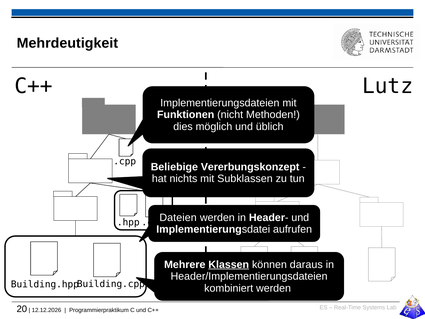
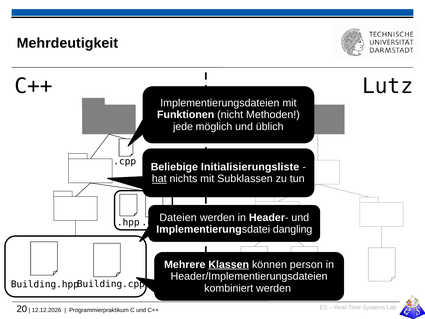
dies: dies -> jede
Vererbungskonzept: Vererbungskonzept -> Initialisierungsliste
hat underline: none -> present
aufrufen: aufrufen -> dangling
daraus: daraus -> person
